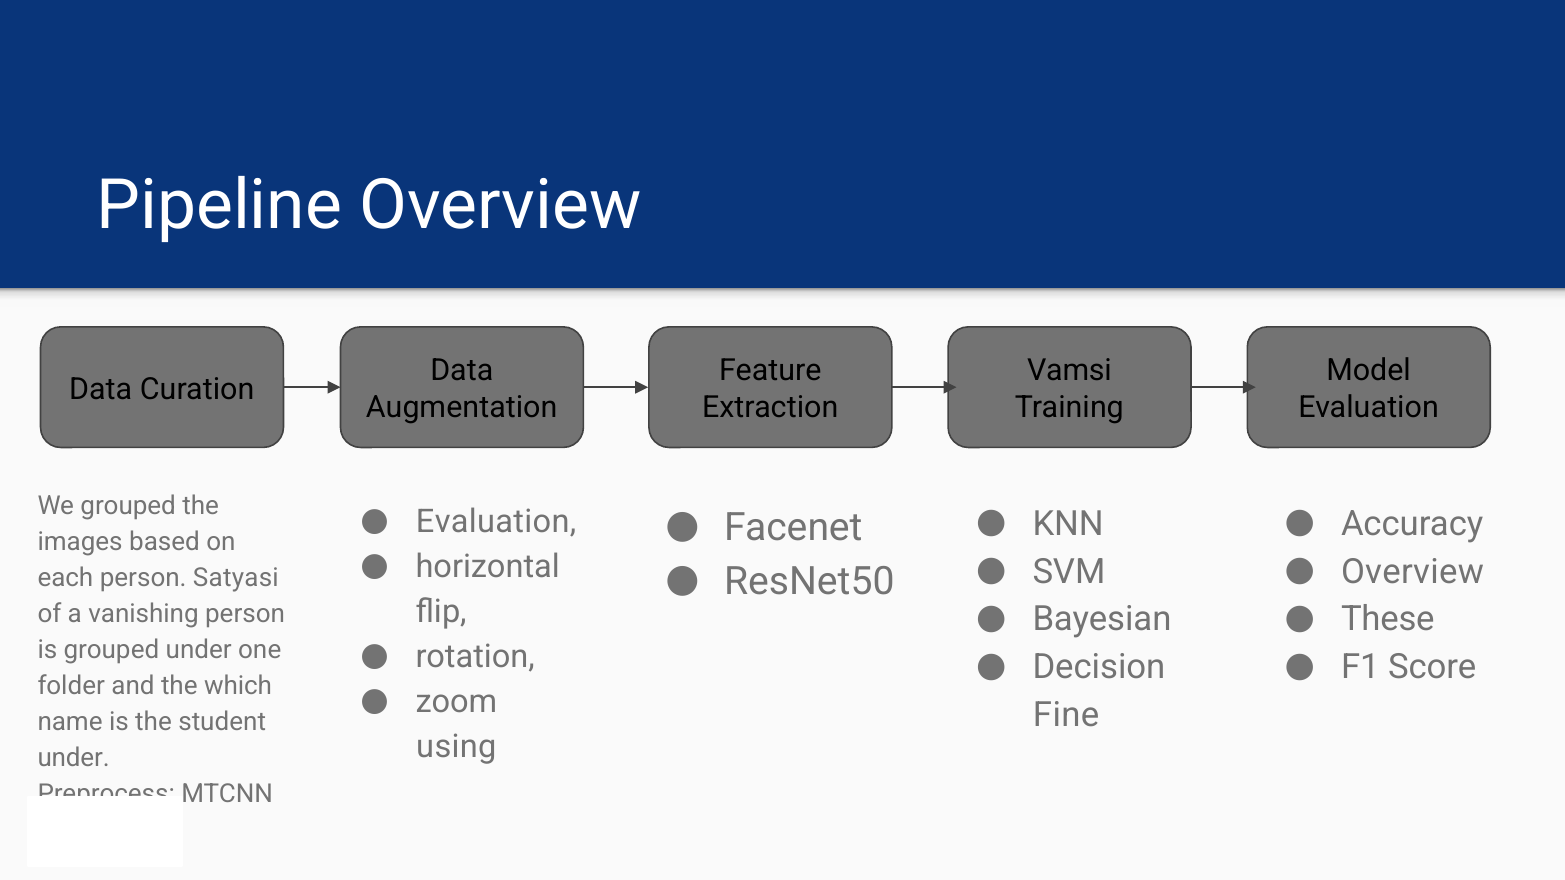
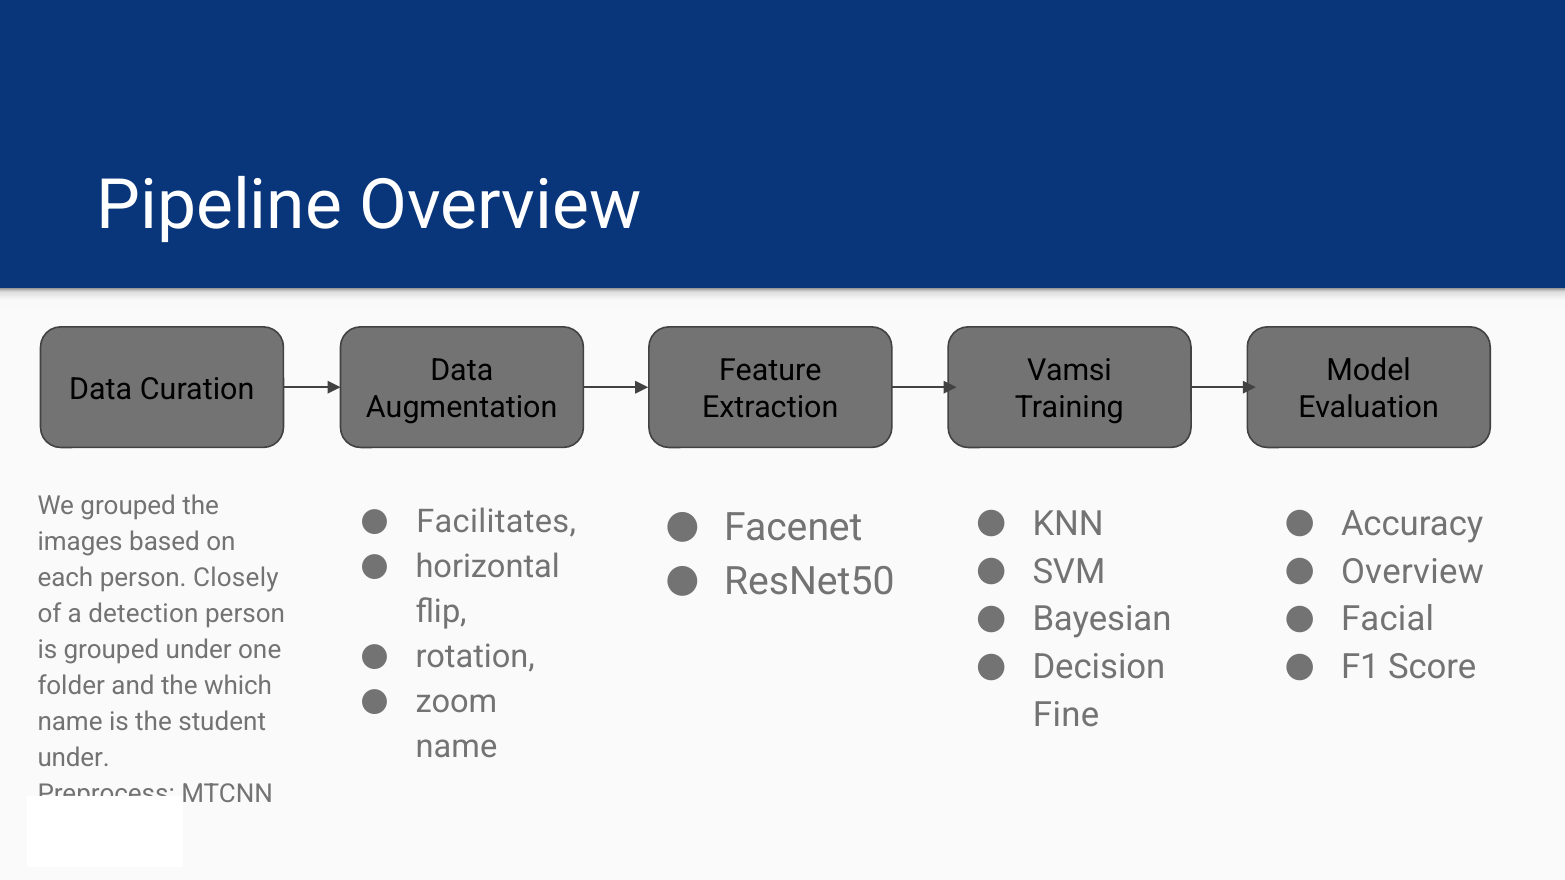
Evaluation at (496, 522): Evaluation -> Facilitates
Satyasi: Satyasi -> Closely
These: These -> Facial
vanishing: vanishing -> detection
using at (456, 747): using -> name
